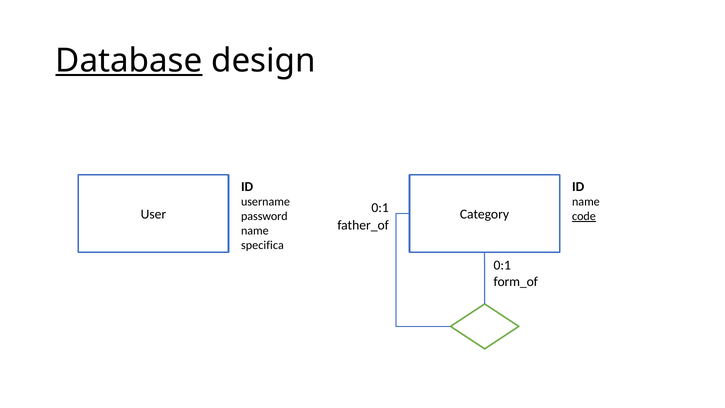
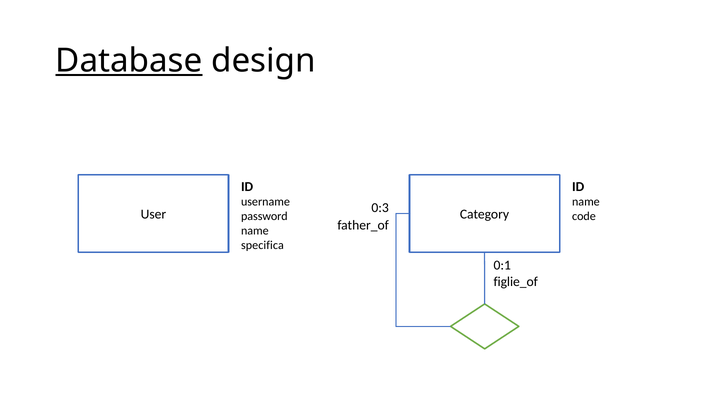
0:1 at (380, 207): 0:1 -> 0:3
code underline: present -> none
form_of: form_of -> figlie_of
